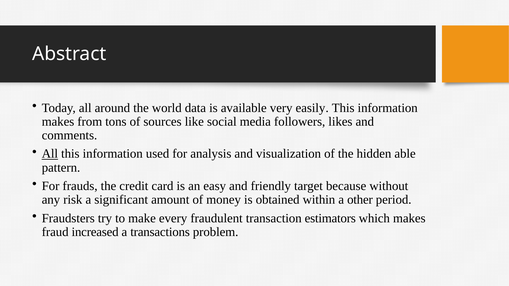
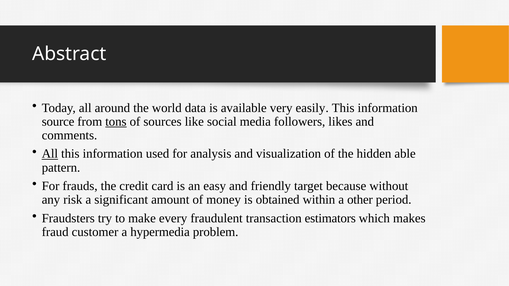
makes at (58, 122): makes -> source
tons underline: none -> present
increased: increased -> customer
transactions: transactions -> hypermedia
